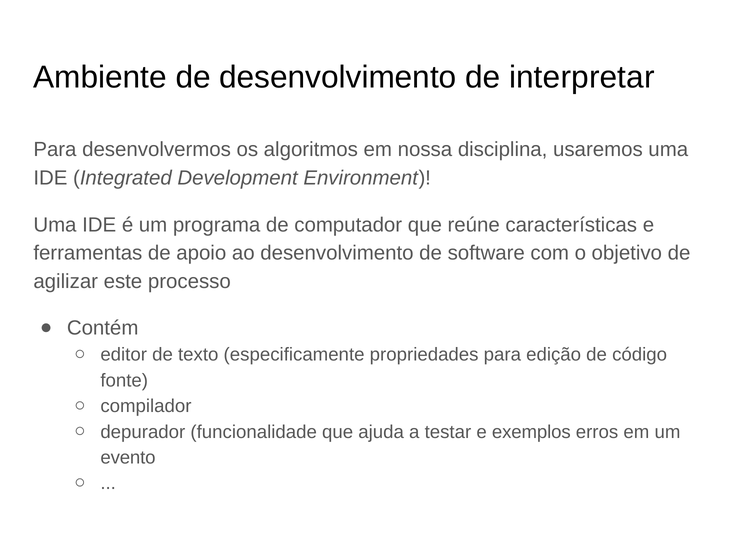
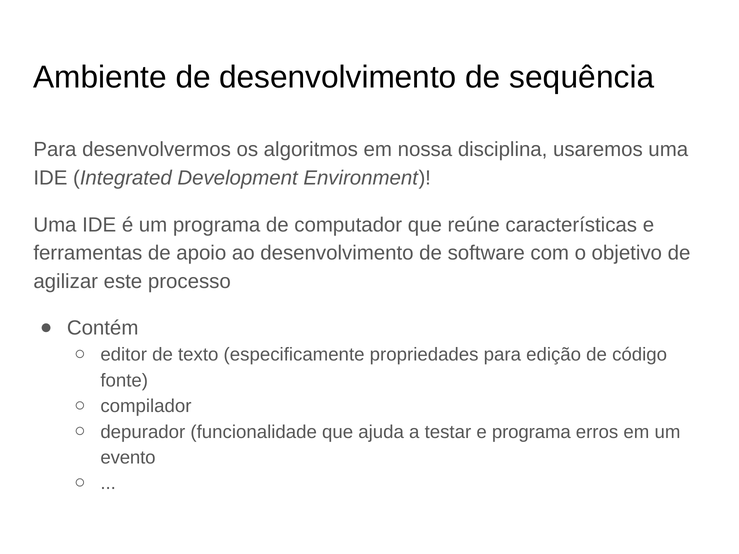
interpretar: interpretar -> sequência
e exemplos: exemplos -> programa
